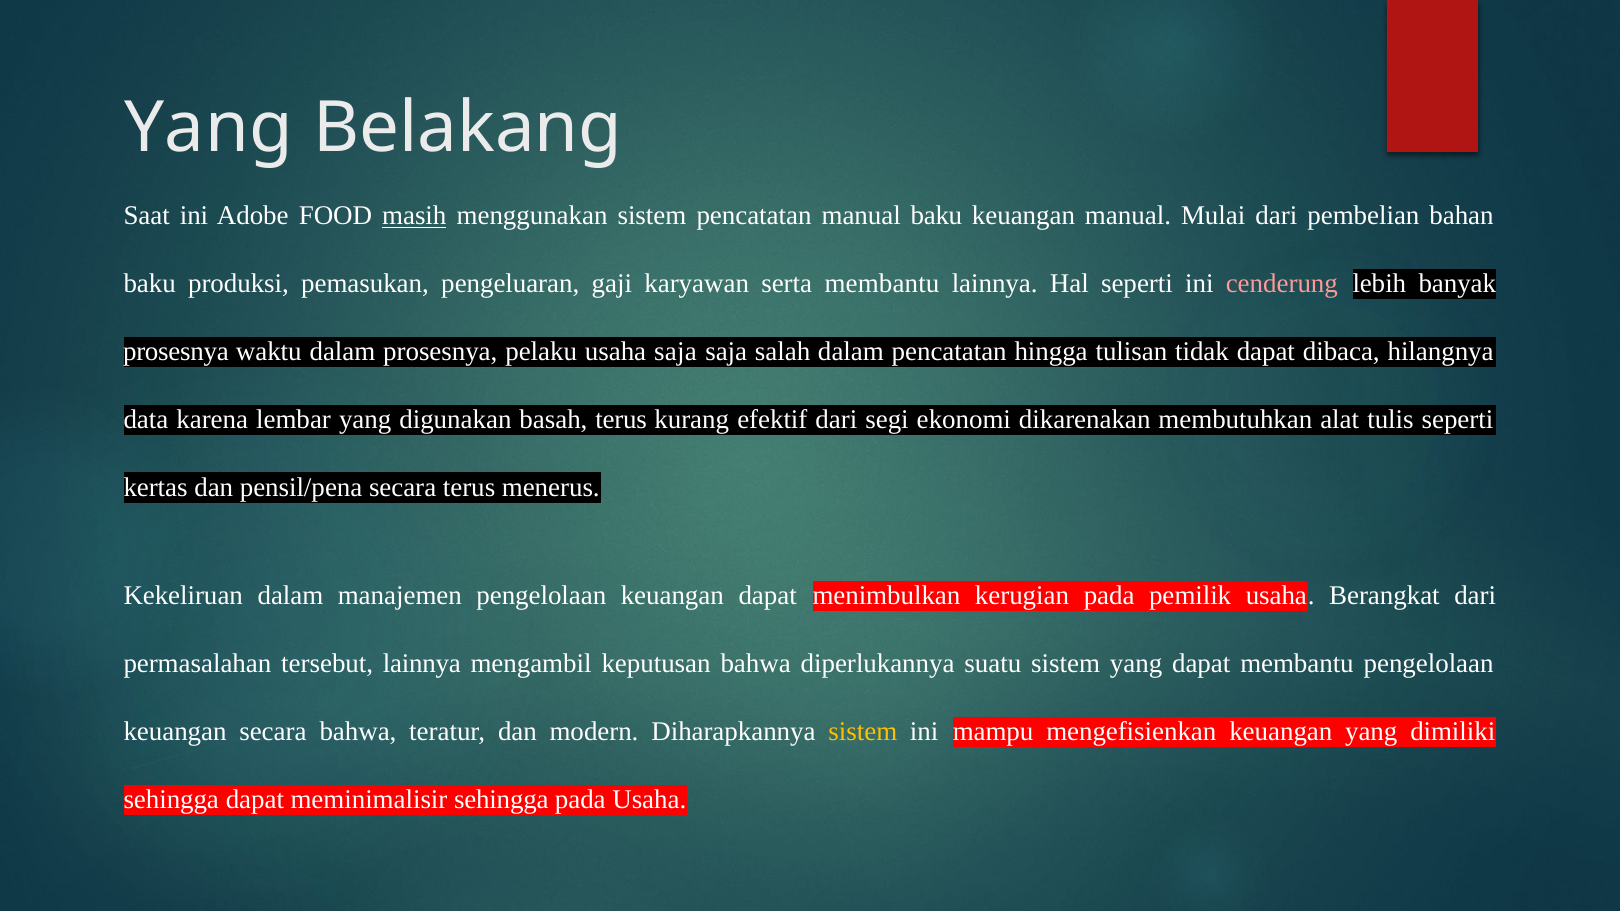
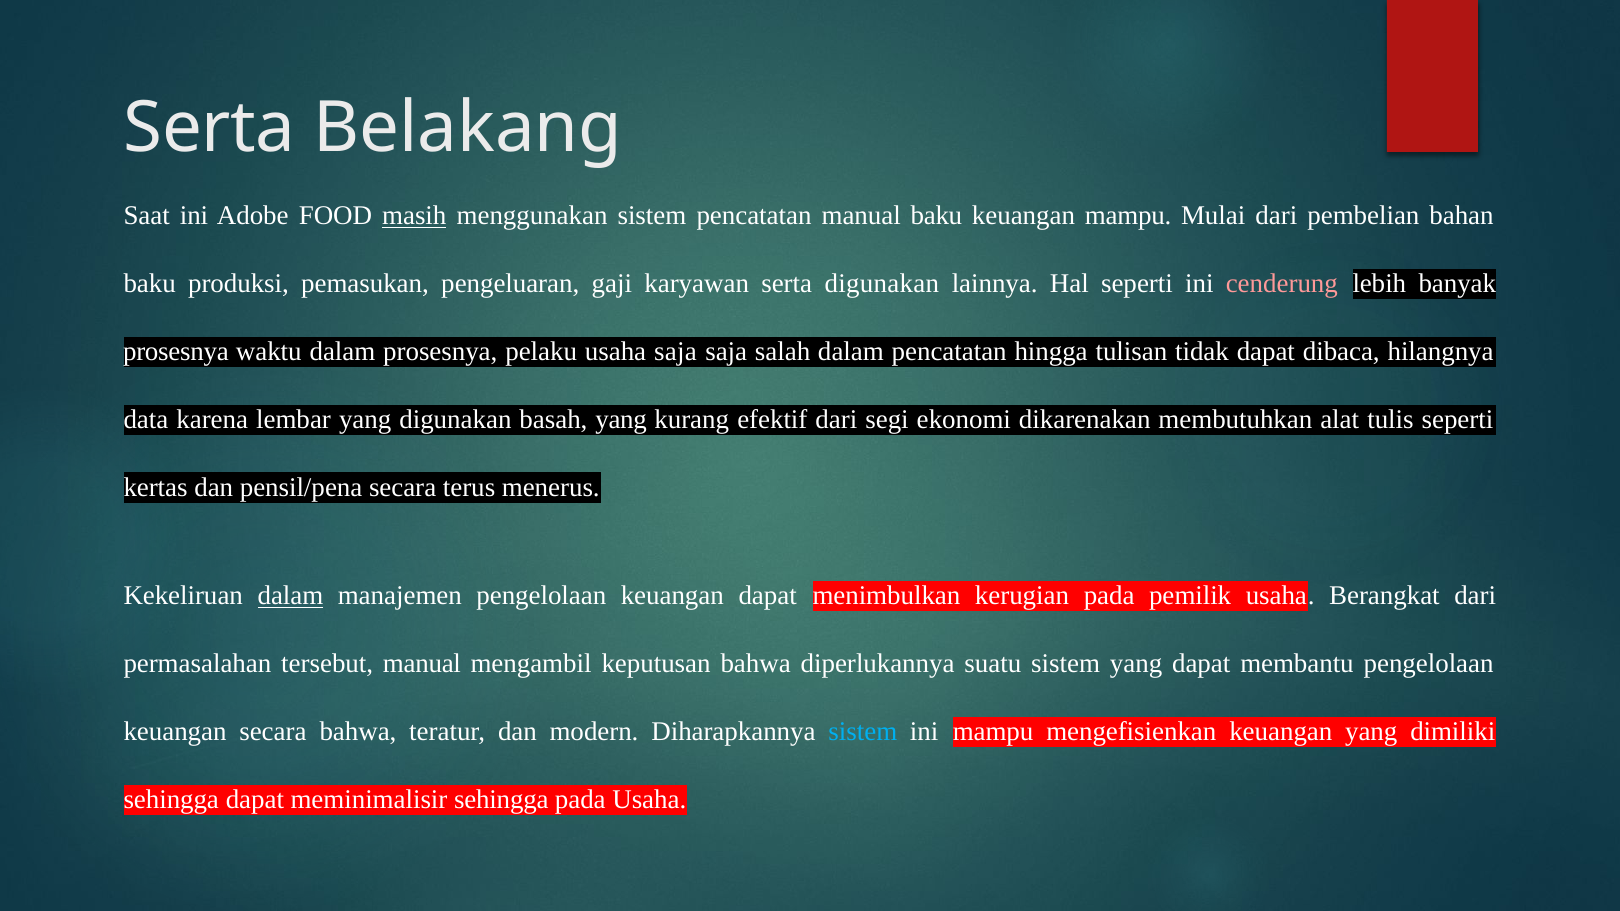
Yang at (209, 128): Yang -> Serta
keuangan manual: manual -> mampu
serta membantu: membantu -> digunakan
basah terus: terus -> yang
dalam at (290, 596) underline: none -> present
tersebut lainnya: lainnya -> manual
sistem at (863, 732) colour: yellow -> light blue
